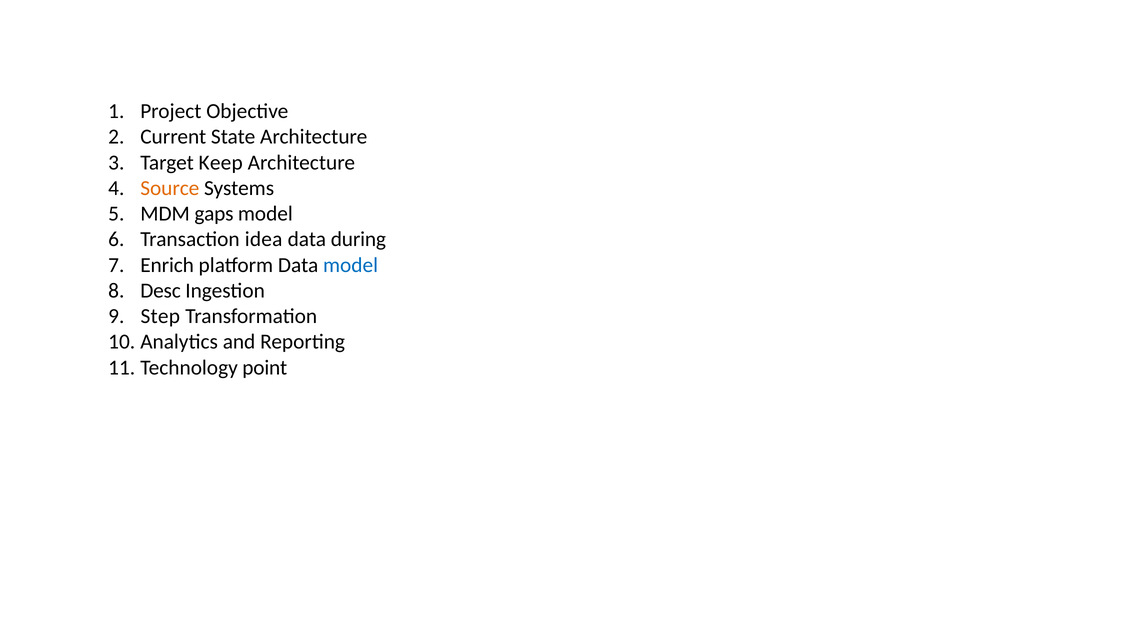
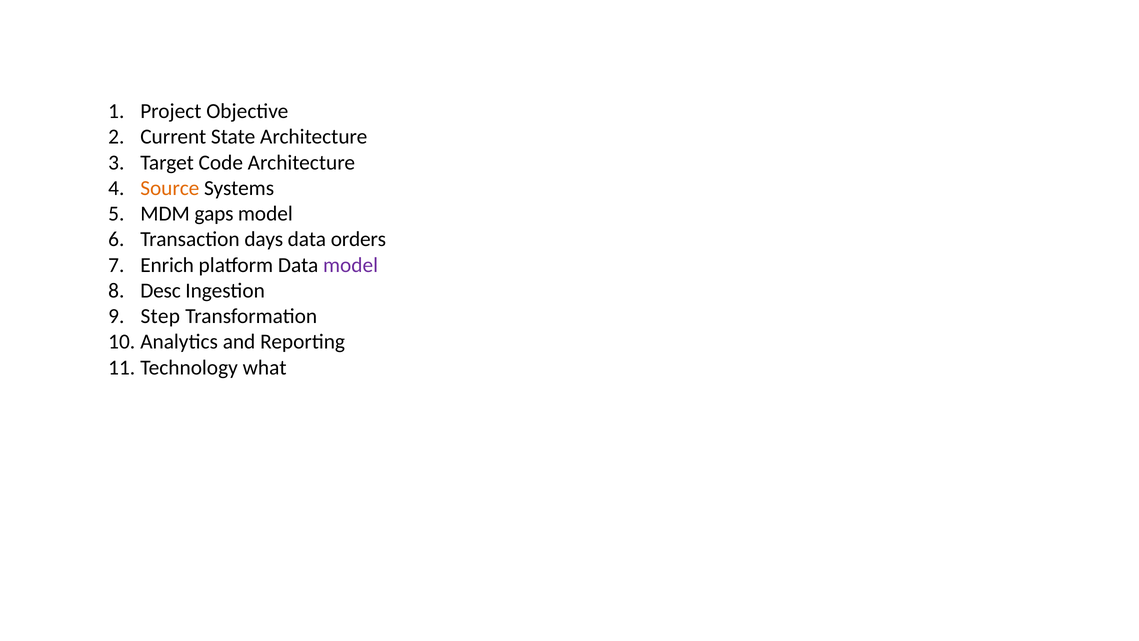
Keep: Keep -> Code
idea: idea -> days
during: during -> orders
model at (351, 265) colour: blue -> purple
point: point -> what
